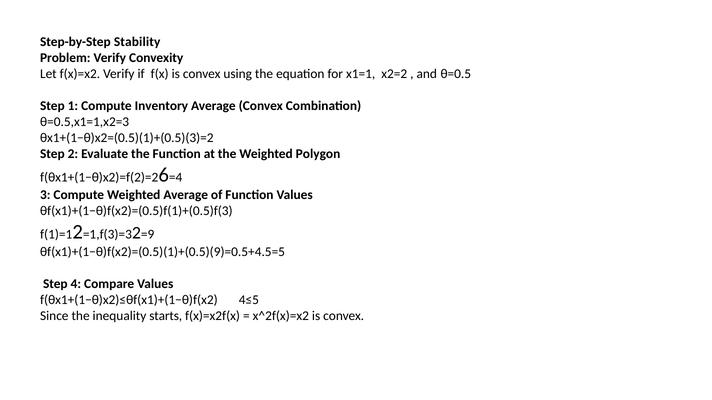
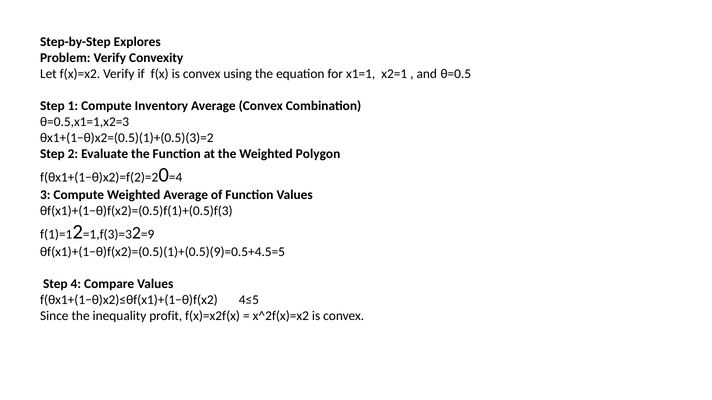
Stability: Stability -> Explores
x2=2: x2=2 -> x2=1
6: 6 -> 0
starts: starts -> profit
